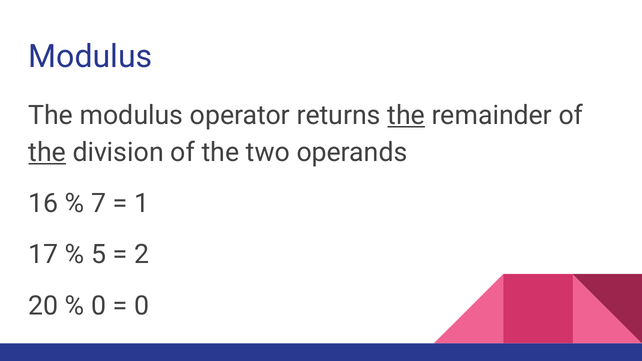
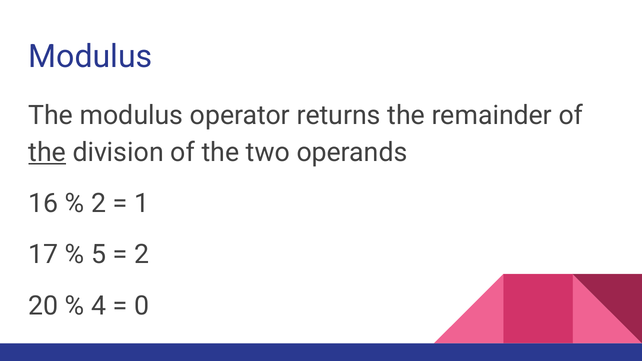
the at (406, 115) underline: present -> none
7 at (99, 204): 7 -> 2
0 at (99, 306): 0 -> 4
